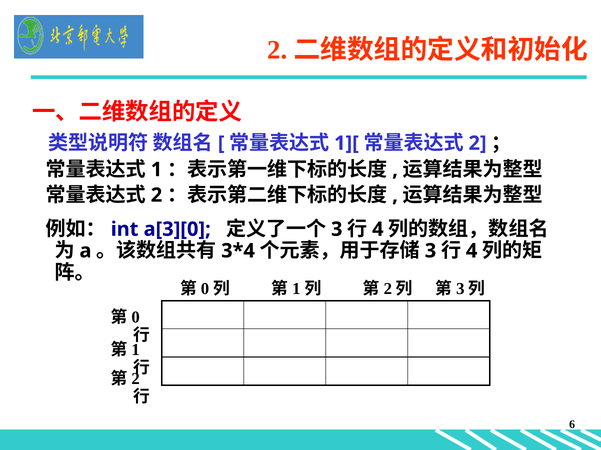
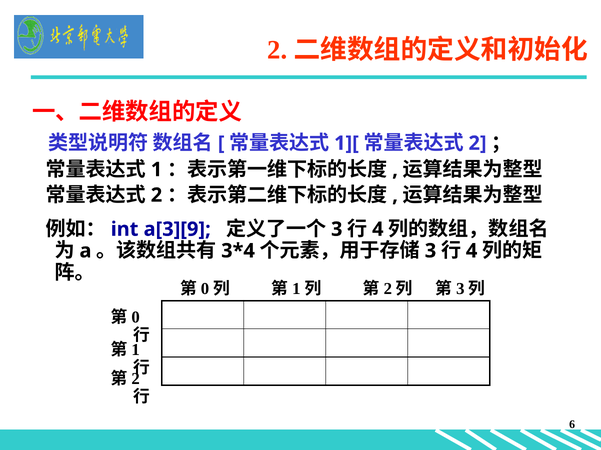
a[3][0: a[3][0 -> a[3][9
